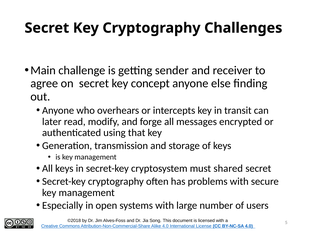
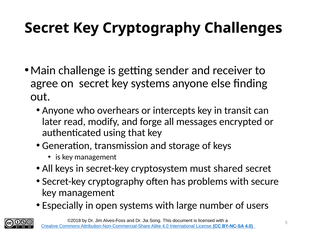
key concept: concept -> systems
